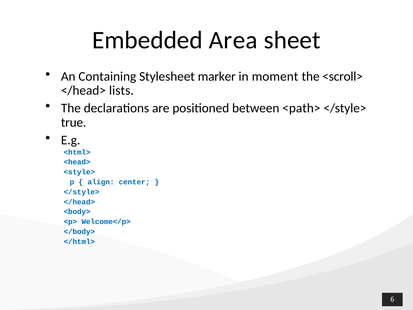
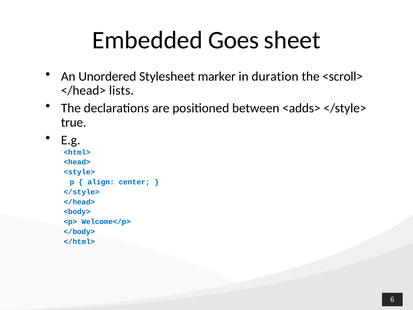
Area: Area -> Goes
Containing: Containing -> Unordered
moment: moment -> duration
<path>: <path> -> <adds>
